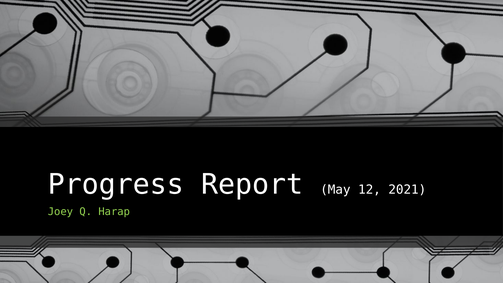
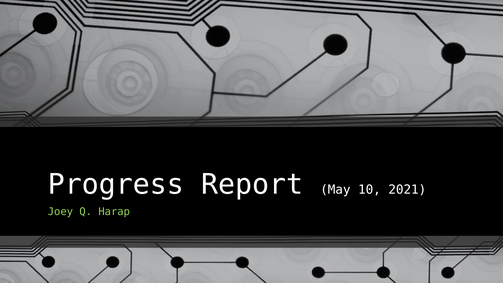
12: 12 -> 10
